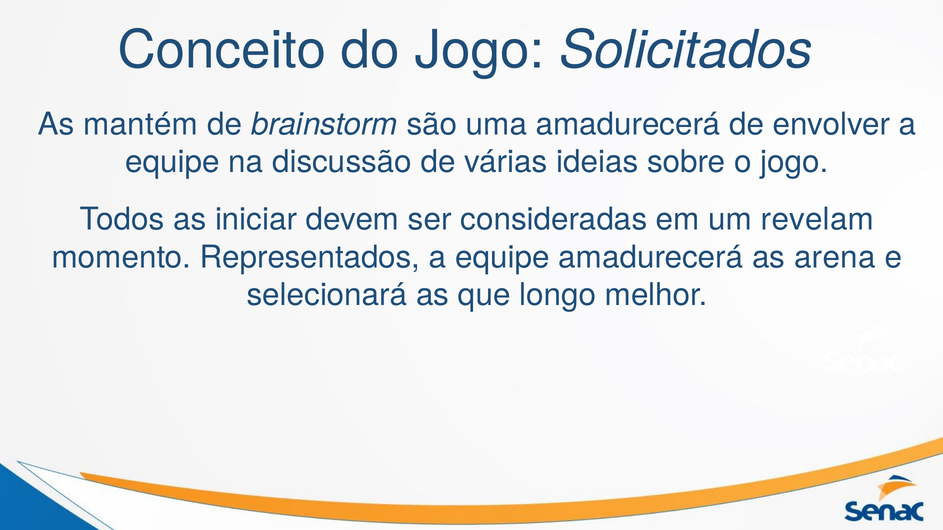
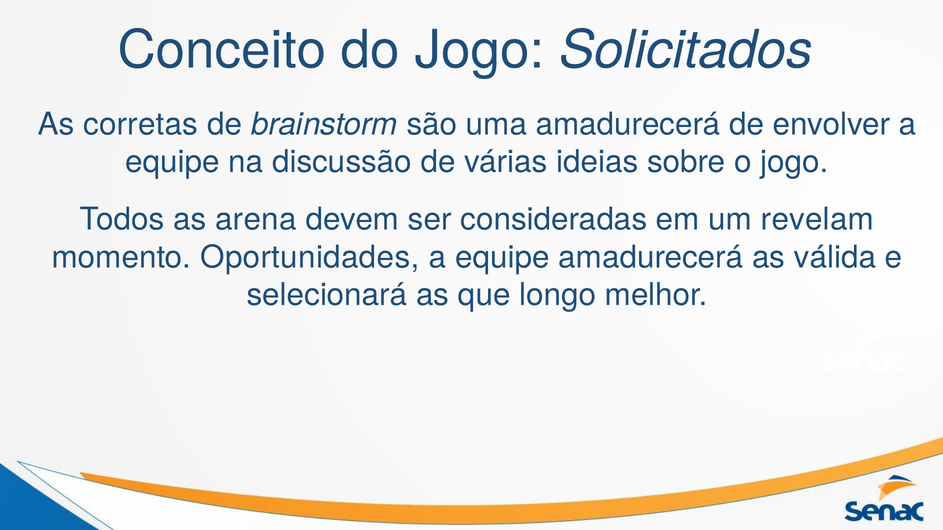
mantém: mantém -> corretas
iniciar: iniciar -> arena
Representados: Representados -> Oportunidades
arena: arena -> válida
